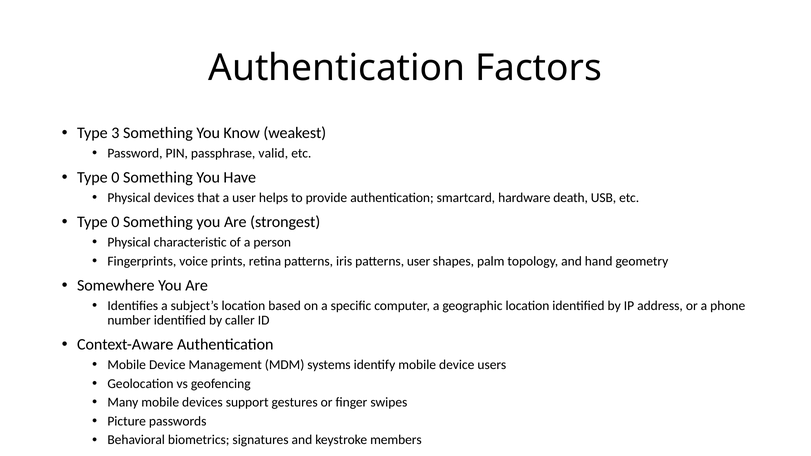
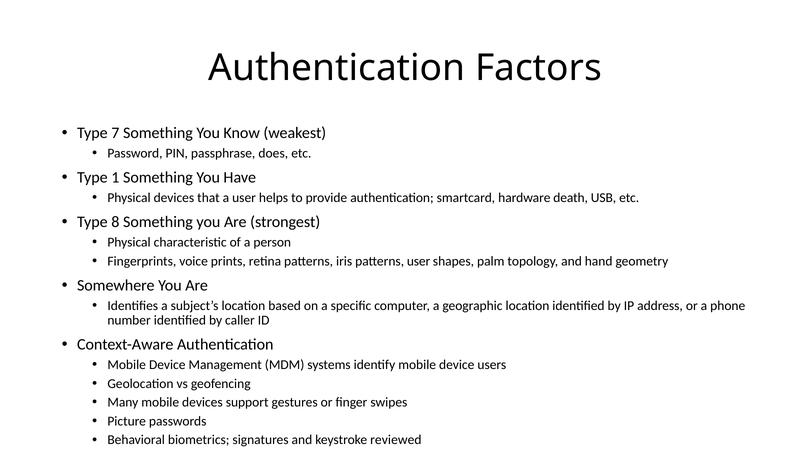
3: 3 -> 7
valid: valid -> does
0 at (115, 178): 0 -> 1
0 at (115, 222): 0 -> 8
members: members -> reviewed
